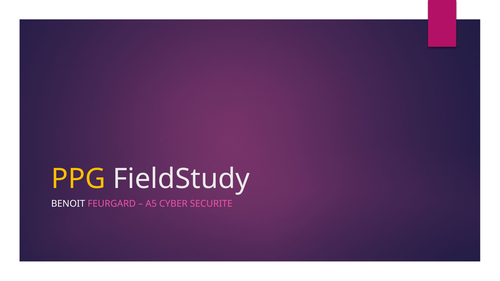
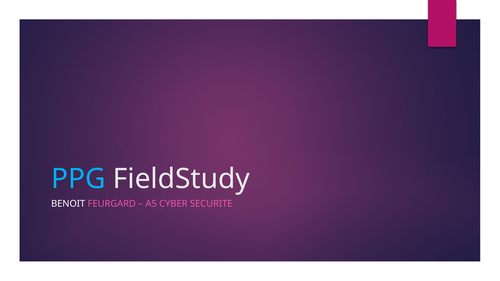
PPG colour: yellow -> light blue
